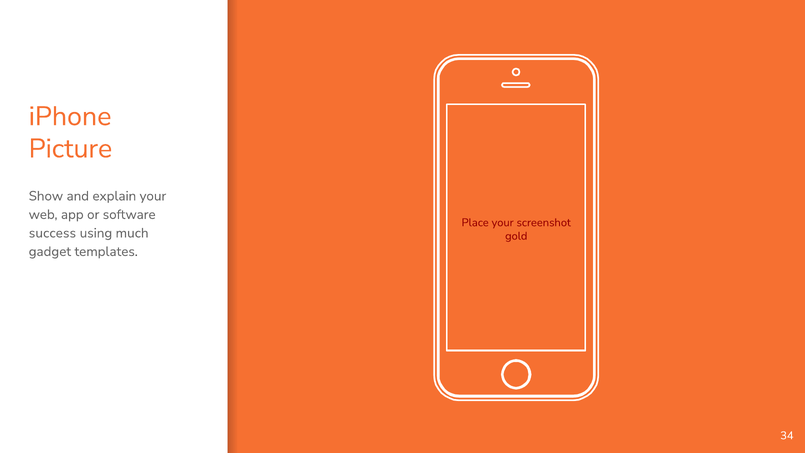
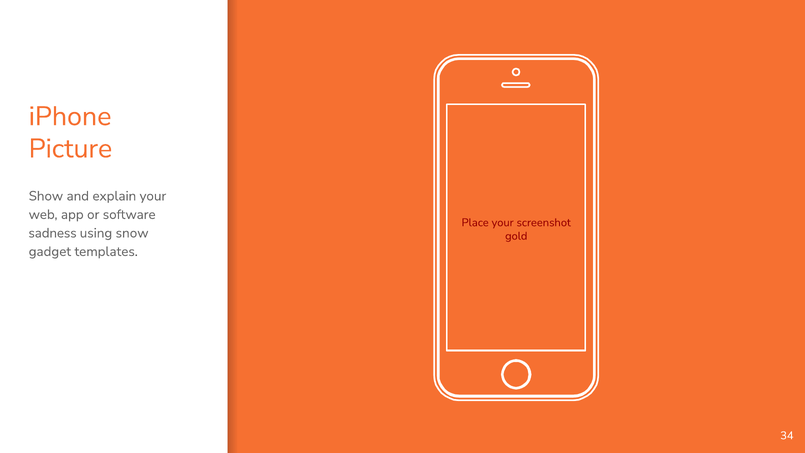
success: success -> sadness
much: much -> snow
